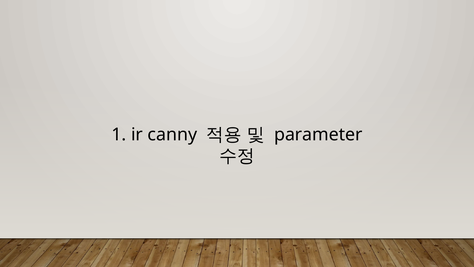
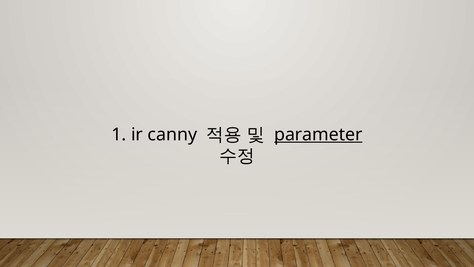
parameter underline: none -> present
